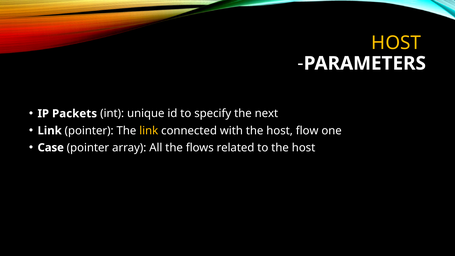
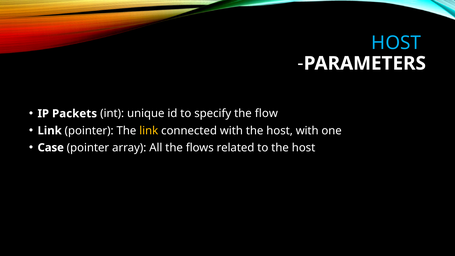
HOST at (396, 43) colour: yellow -> light blue
next: next -> flow
host flow: flow -> with
